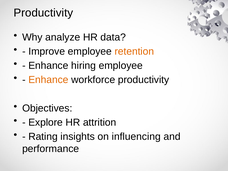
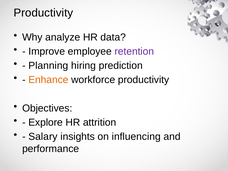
retention colour: orange -> purple
Enhance at (48, 66): Enhance -> Planning
hiring employee: employee -> prediction
Rating: Rating -> Salary
